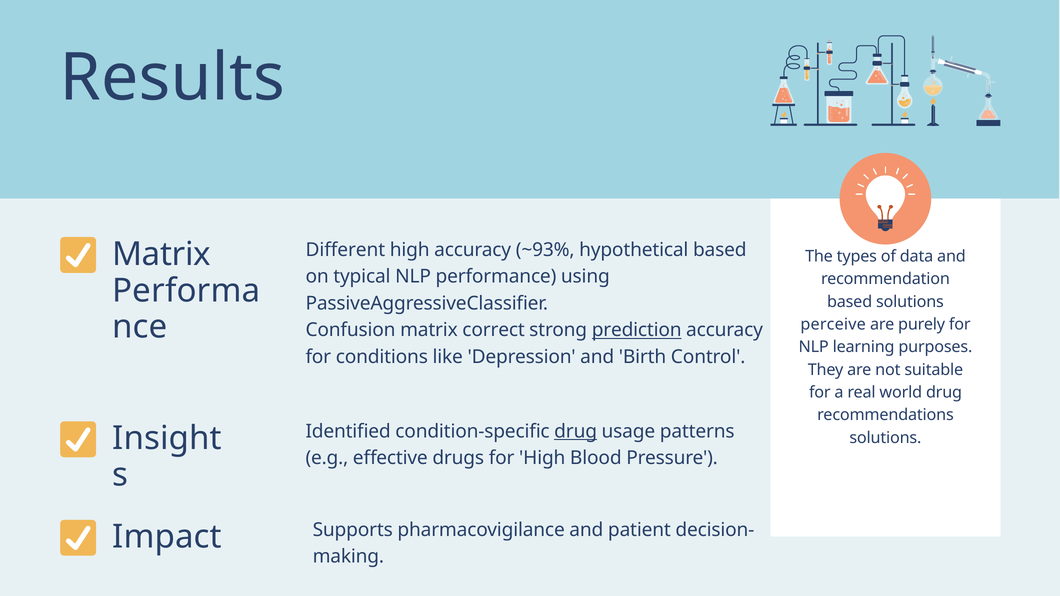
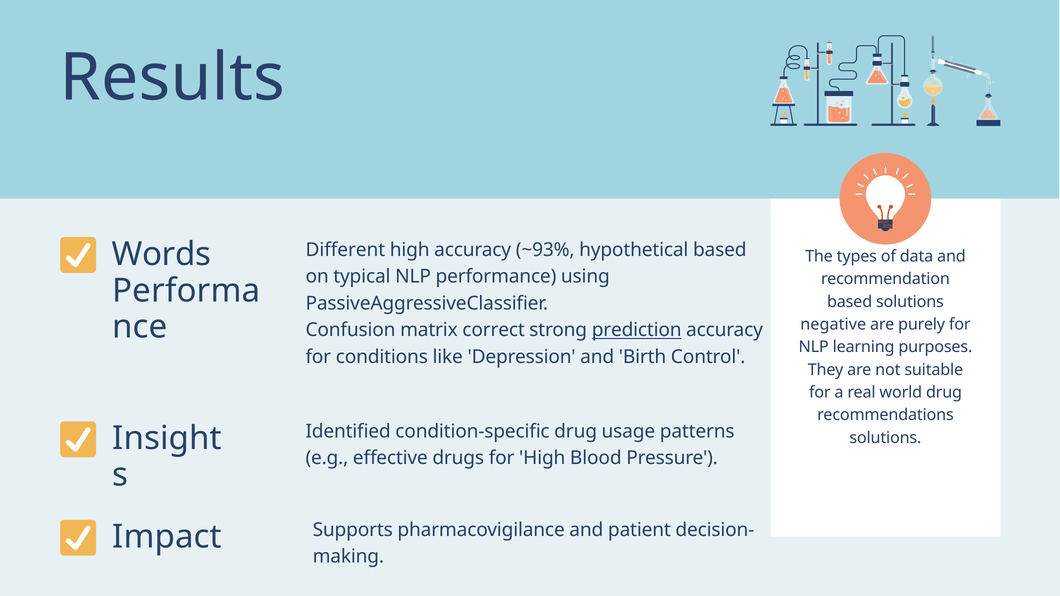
Matrix at (161, 254): Matrix -> Words
perceive: perceive -> negative
drug at (576, 432) underline: present -> none
